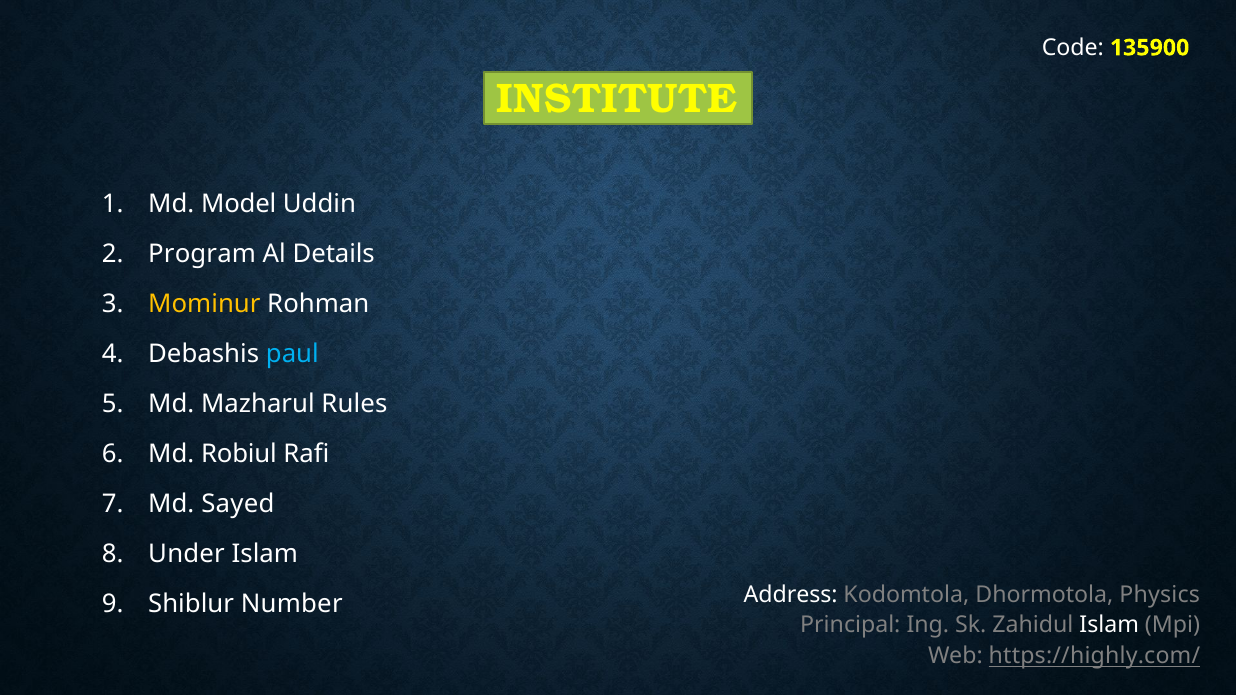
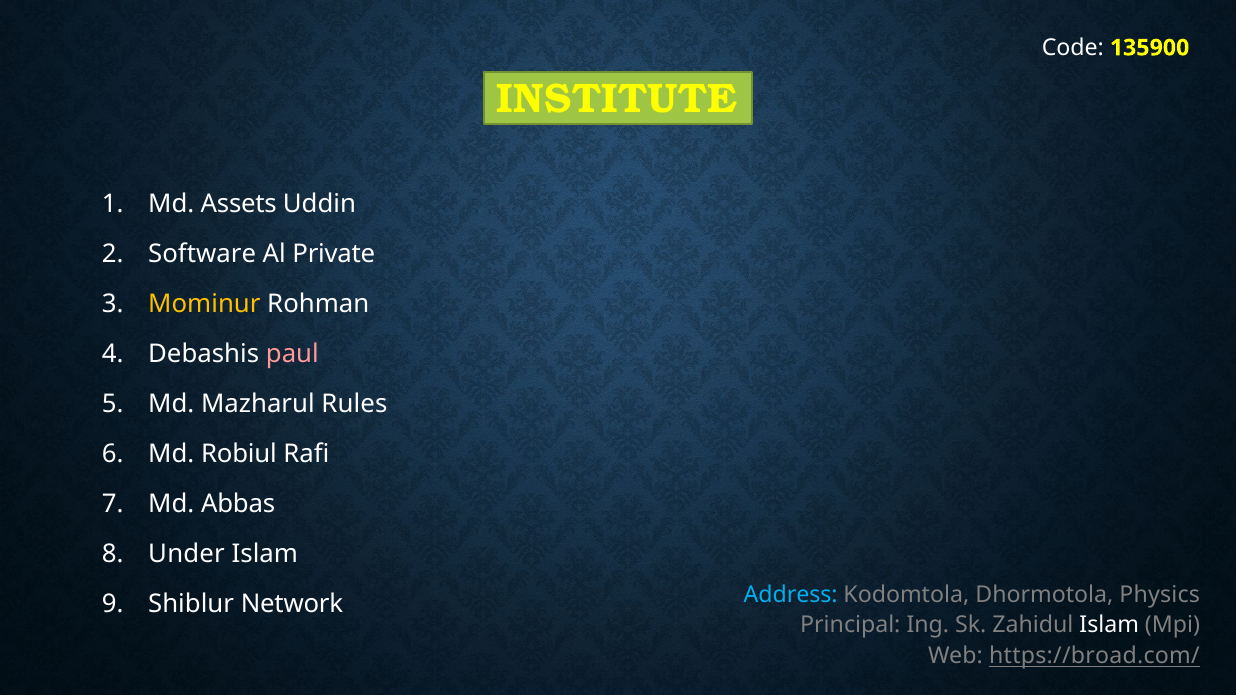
Model: Model -> Assets
Program: Program -> Software
Details: Details -> Private
paul colour: light blue -> pink
Sayed: Sayed -> Abbas
Address colour: white -> light blue
Number: Number -> Network
https://highly.com/: https://highly.com/ -> https://broad.com/
